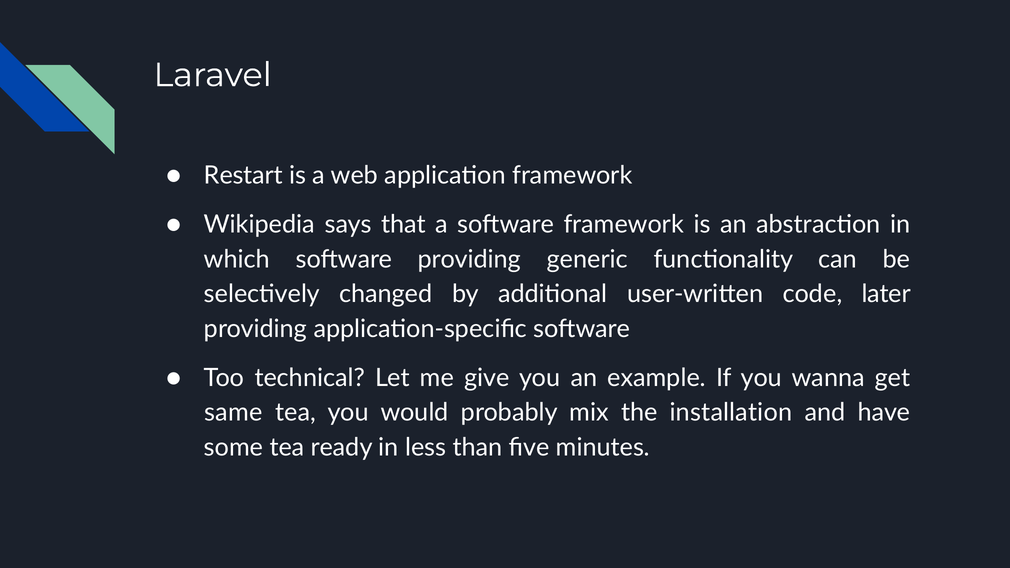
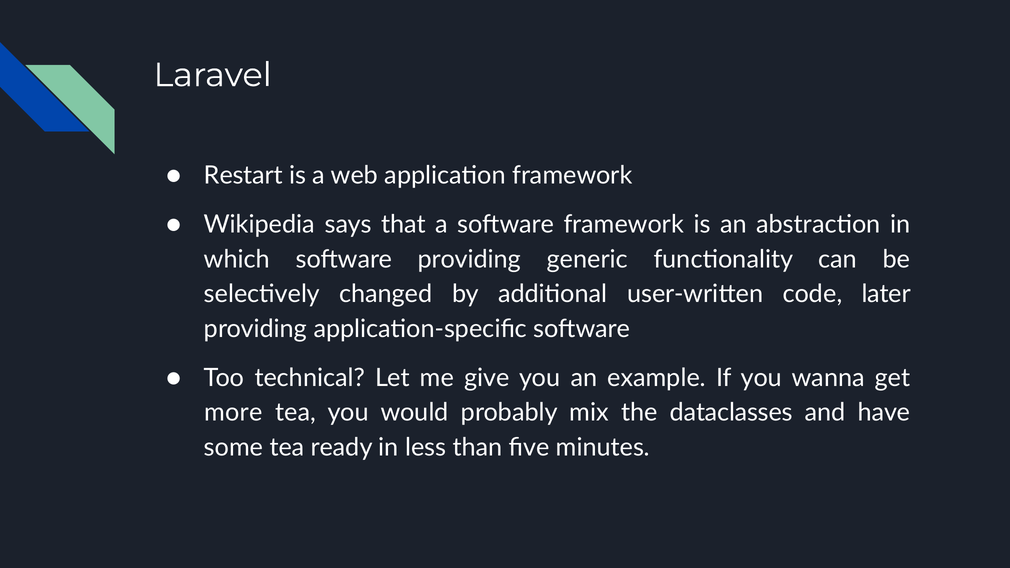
same: same -> more
installation: installation -> dataclasses
